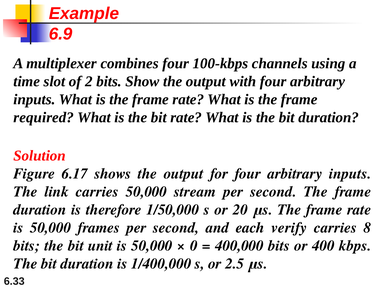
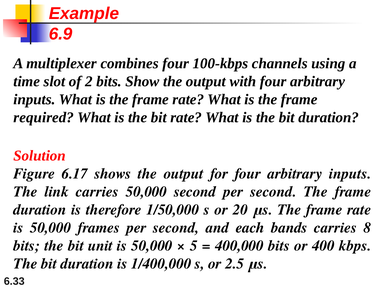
50,000 stream: stream -> second
verify: verify -> bands
0: 0 -> 5
